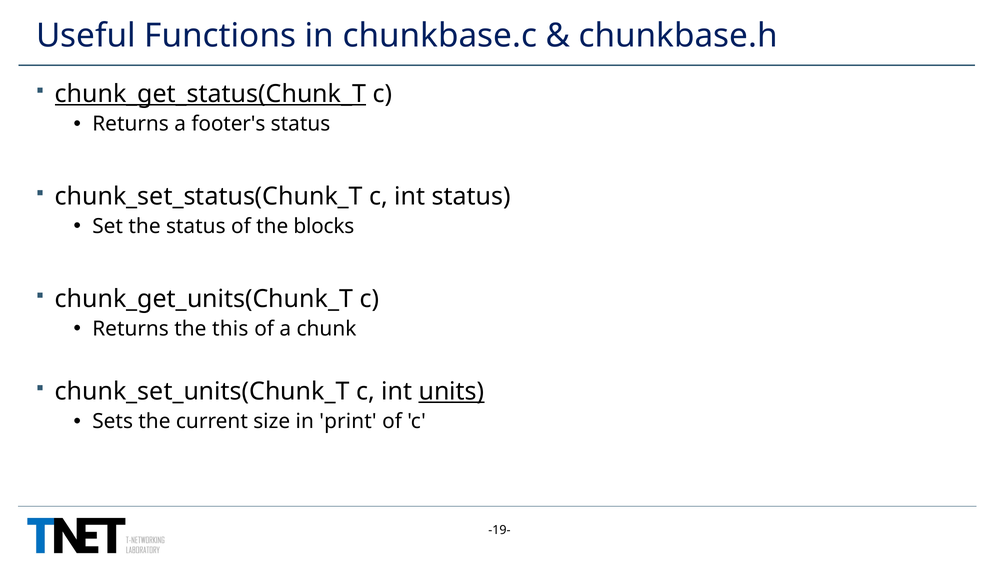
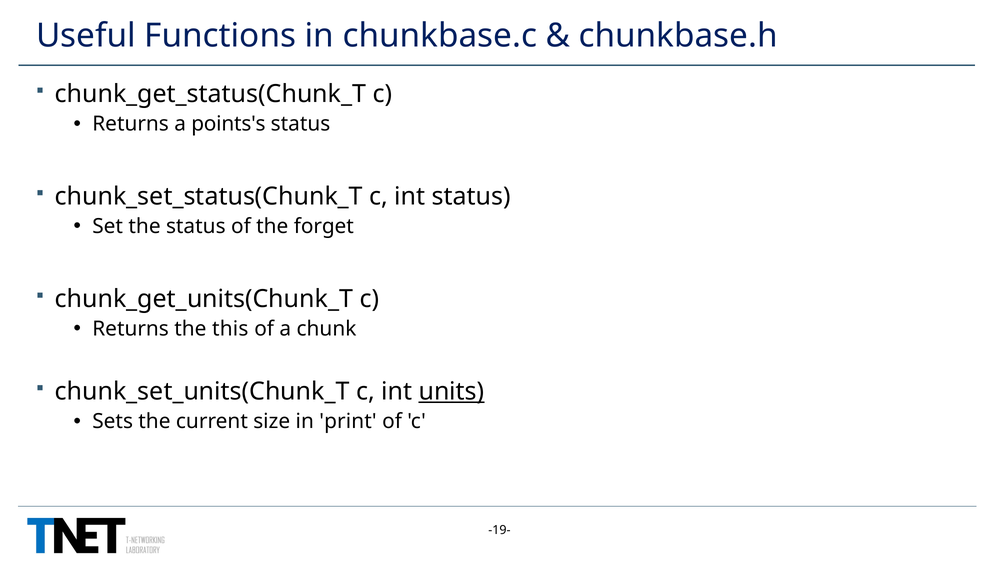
chunk_get_status(Chunk_T underline: present -> none
footer's: footer's -> points's
blocks: blocks -> forget
